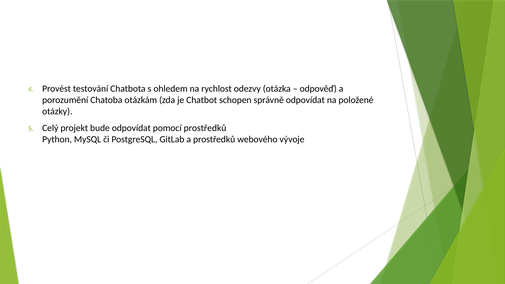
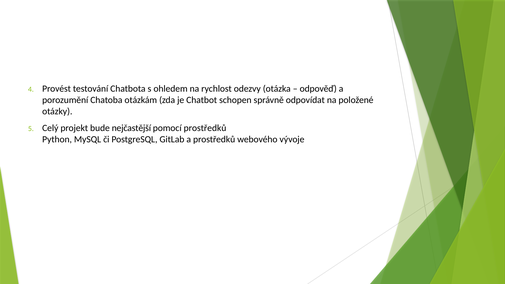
bude odpovídat: odpovídat -> nejčastější
